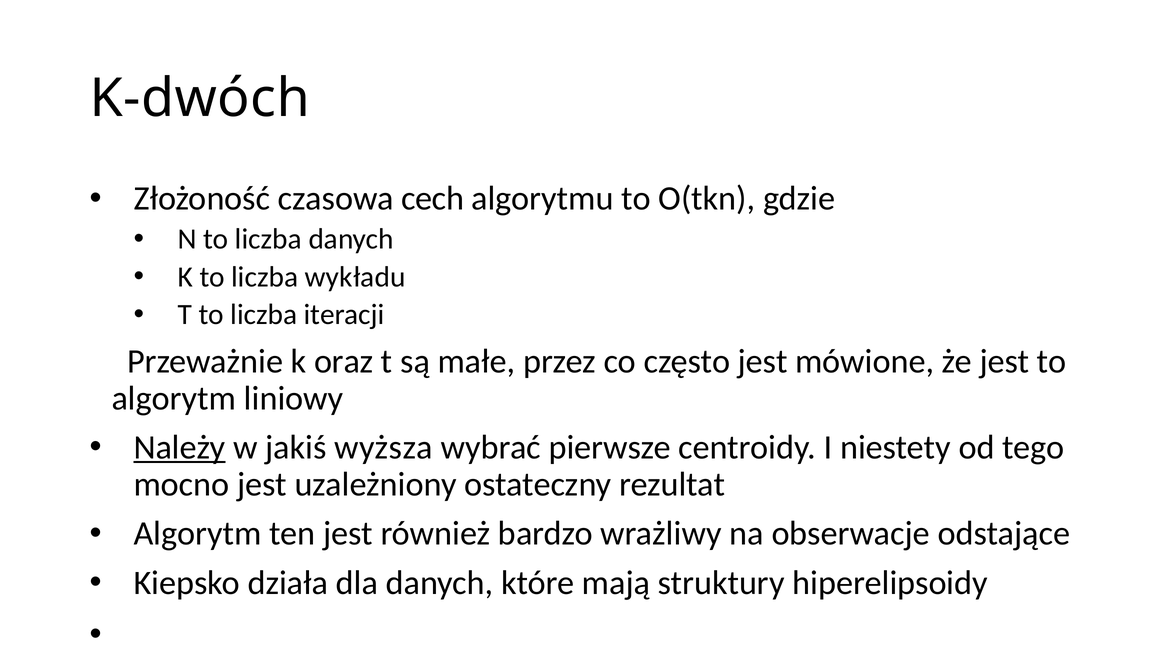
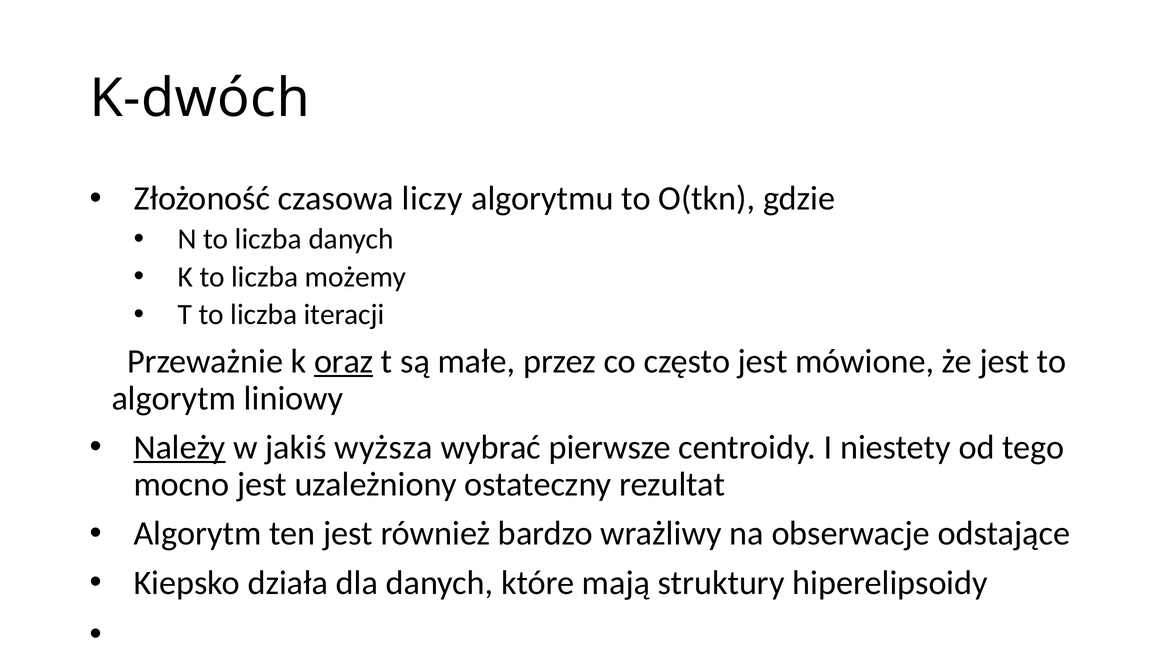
cech: cech -> liczy
wykładu: wykładu -> możemy
oraz underline: none -> present
